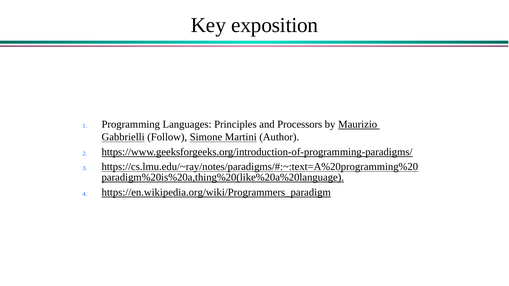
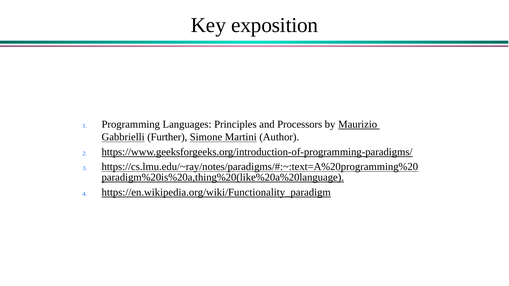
Follow: Follow -> Further
https://en.wikipedia.org/wiki/Programmers_paradigm: https://en.wikipedia.org/wiki/Programmers_paradigm -> https://en.wikipedia.org/wiki/Functionality_paradigm
